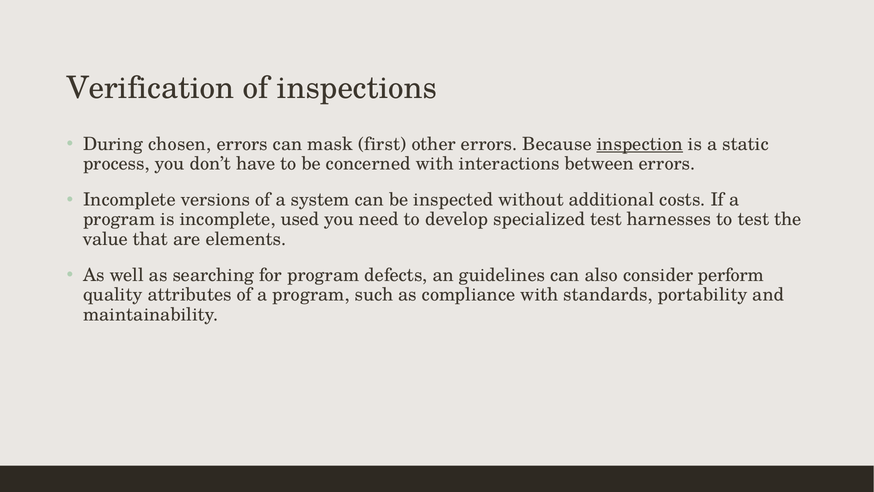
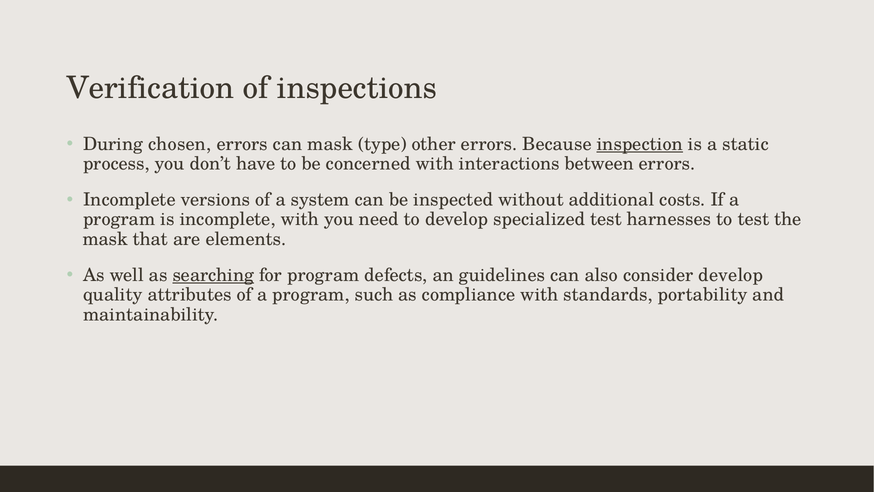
first: first -> type
incomplete used: used -> with
value at (105, 239): value -> mask
searching underline: none -> present
consider perform: perform -> develop
